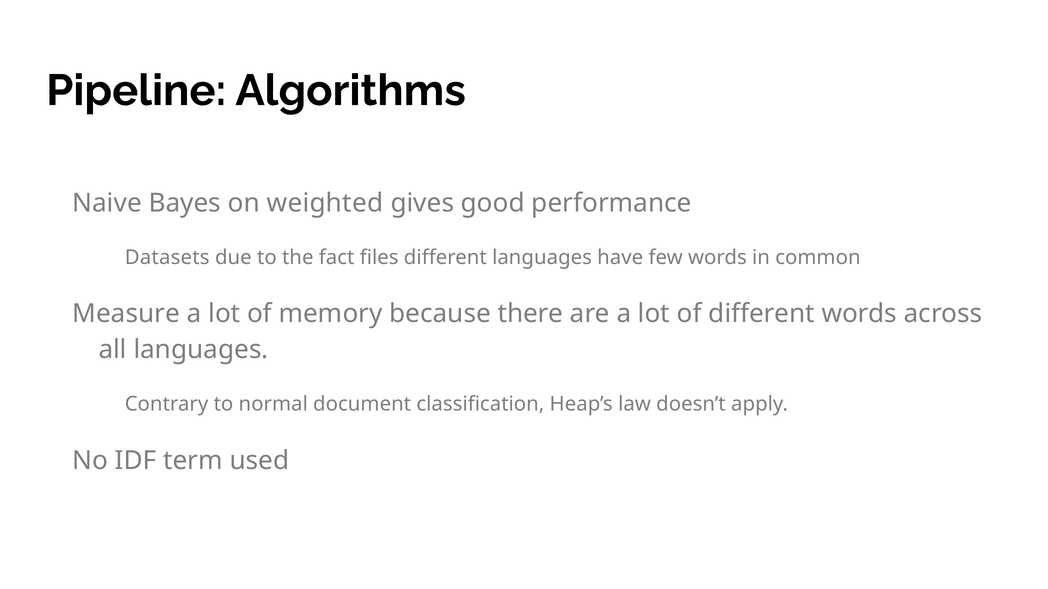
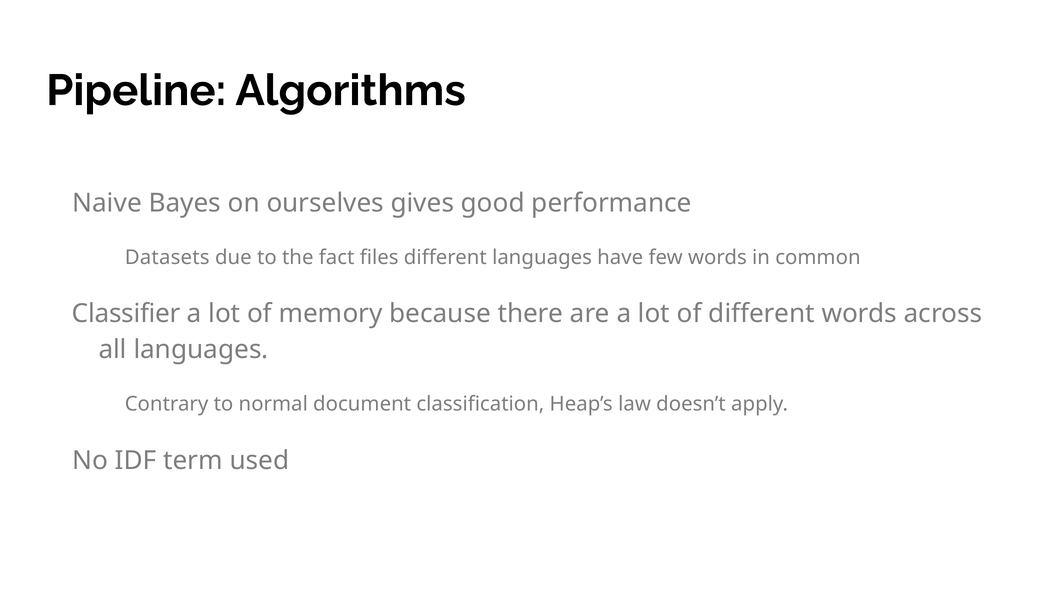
weighted: weighted -> ourselves
Measure: Measure -> Classifier
